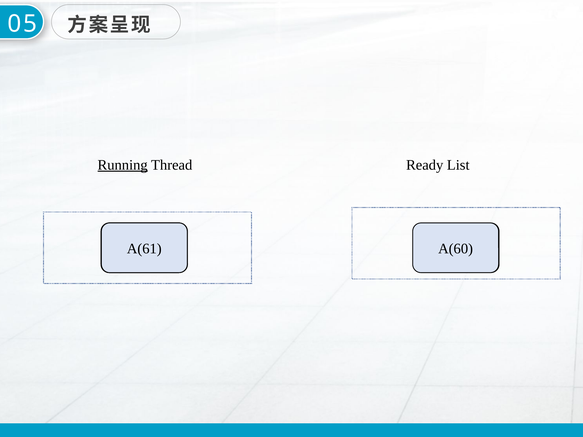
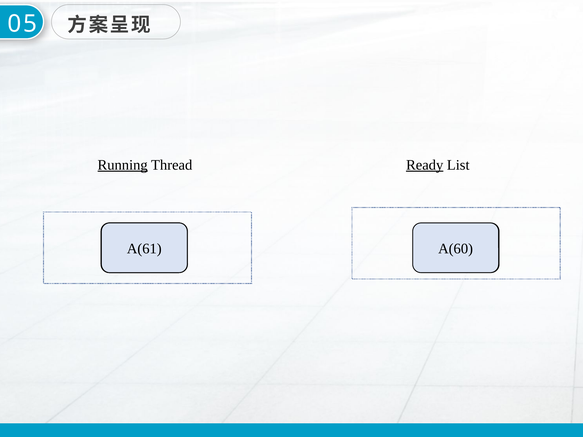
Ready underline: none -> present
